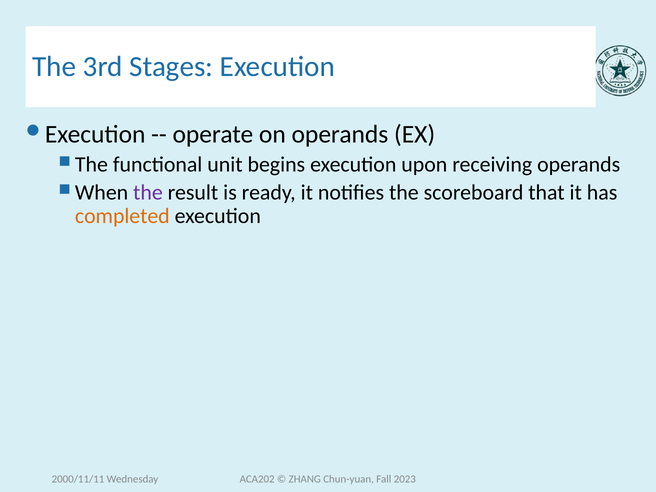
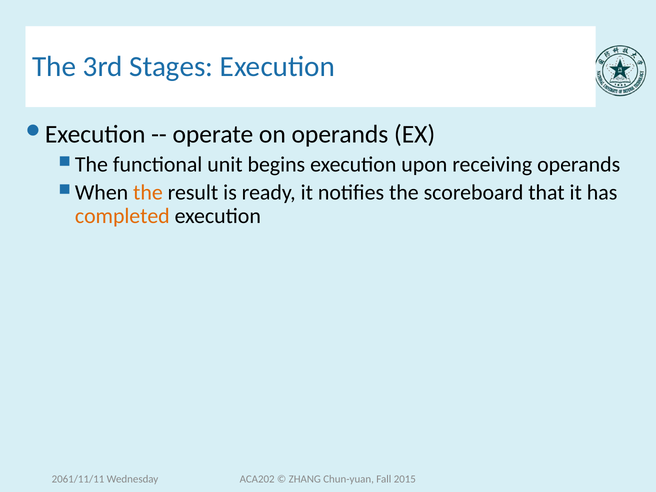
the at (148, 193) colour: purple -> orange
2023: 2023 -> 2015
2000/11/11: 2000/11/11 -> 2061/11/11
